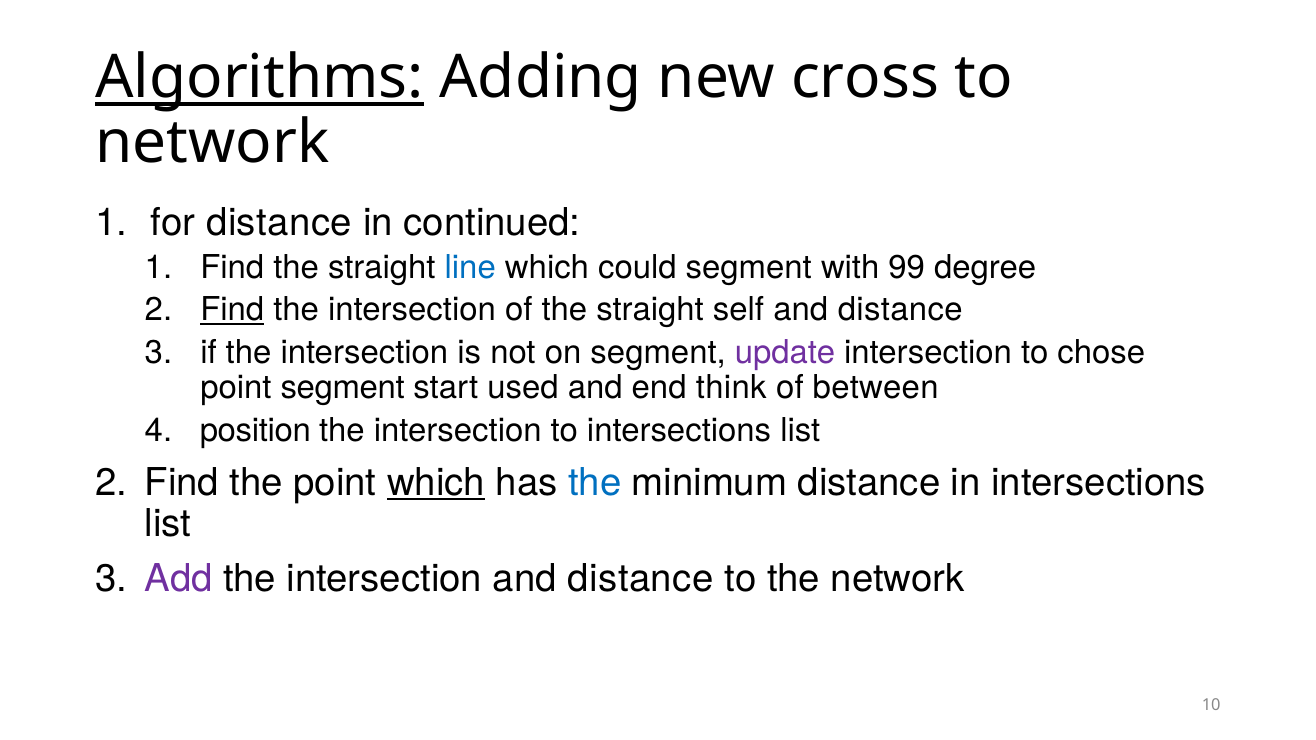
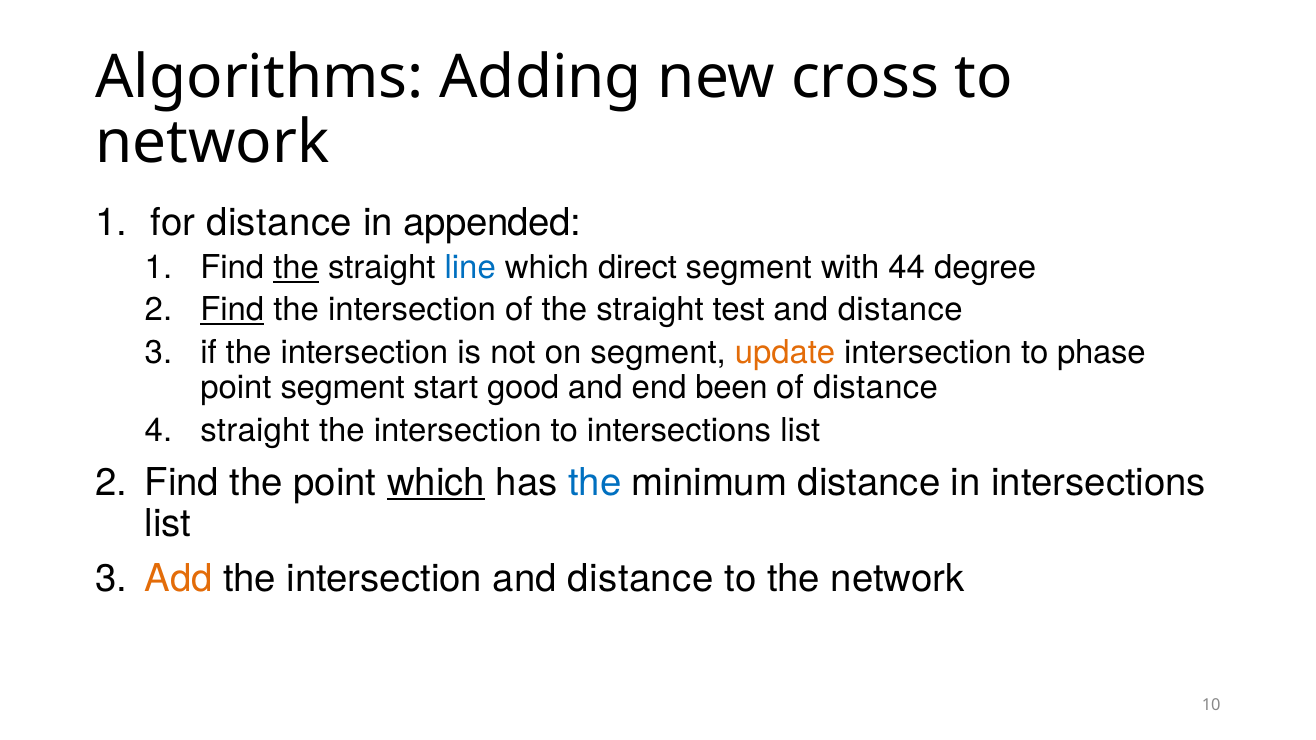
Algorithms underline: present -> none
continued: continued -> appended
the at (296, 268) underline: none -> present
could: could -> direct
99: 99 -> 44
self: self -> test
update colour: purple -> orange
chose: chose -> phase
used: used -> good
think: think -> been
of between: between -> distance
position at (255, 430): position -> straight
Add colour: purple -> orange
